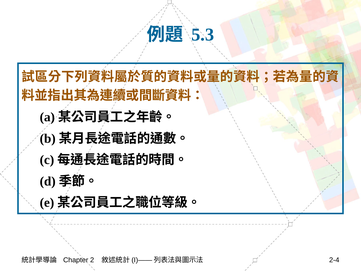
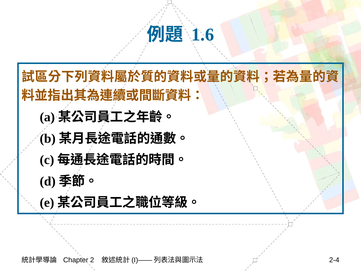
5.3: 5.3 -> 1.6
